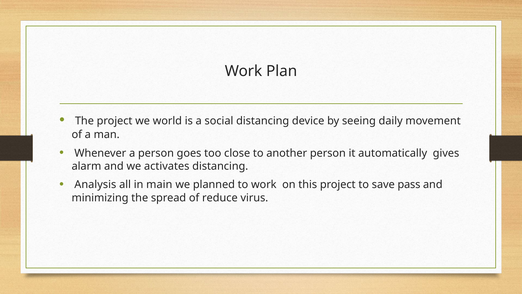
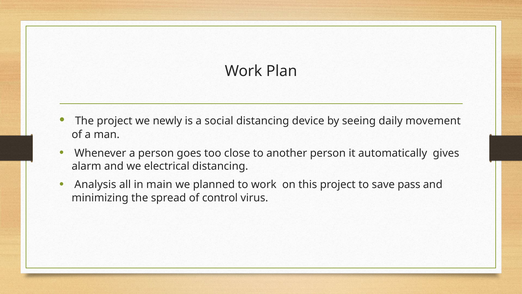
world: world -> newly
activates: activates -> electrical
reduce: reduce -> control
